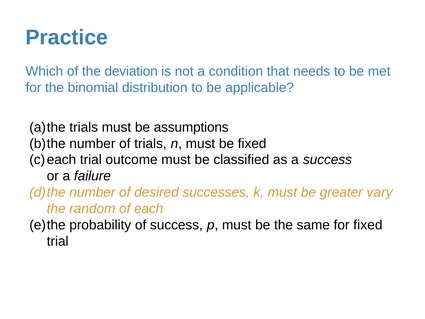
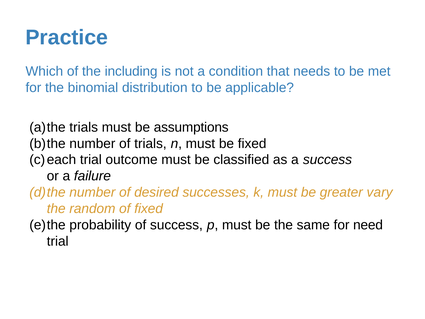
deviation: deviation -> including
of each: each -> fixed
for fixed: fixed -> need
